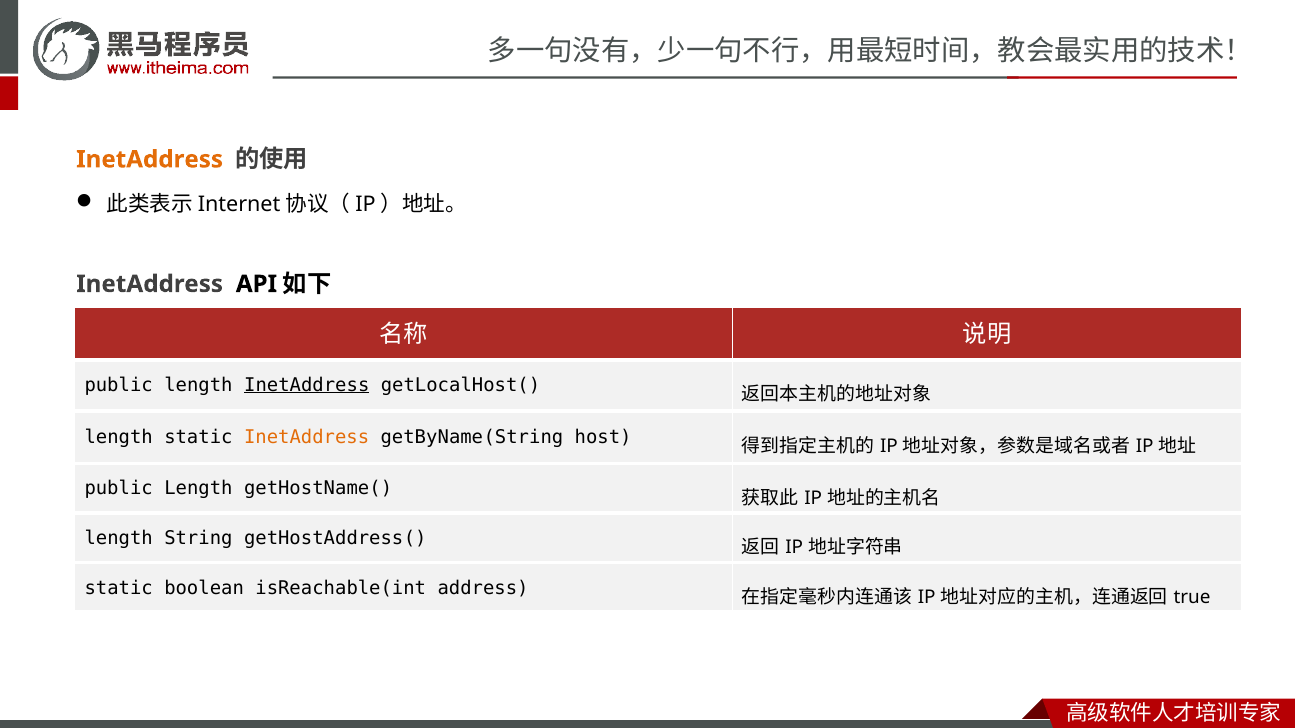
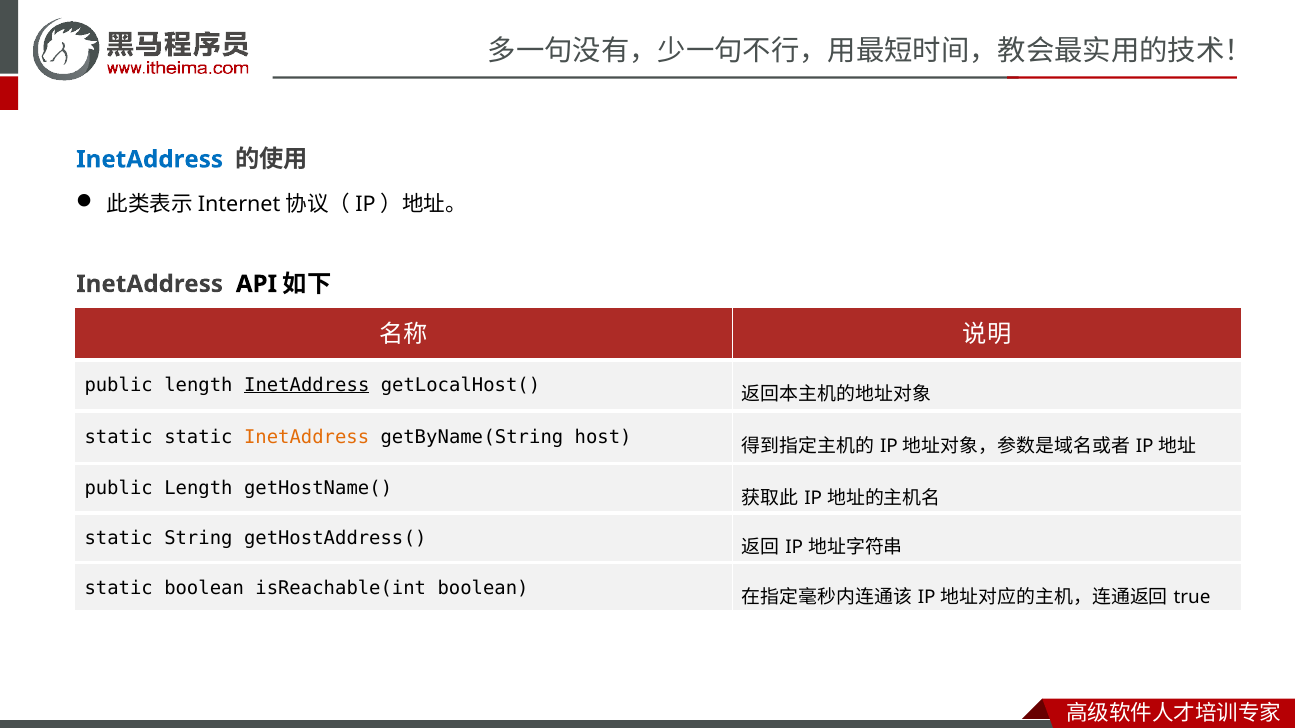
InetAddress at (150, 160) colour: orange -> blue
length at (119, 438): length -> static
length at (119, 539): length -> static
isReachable(int address: address -> boolean
